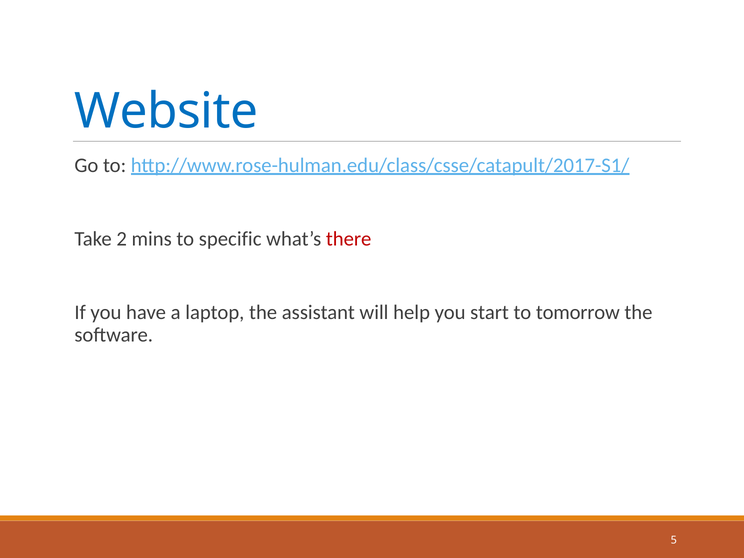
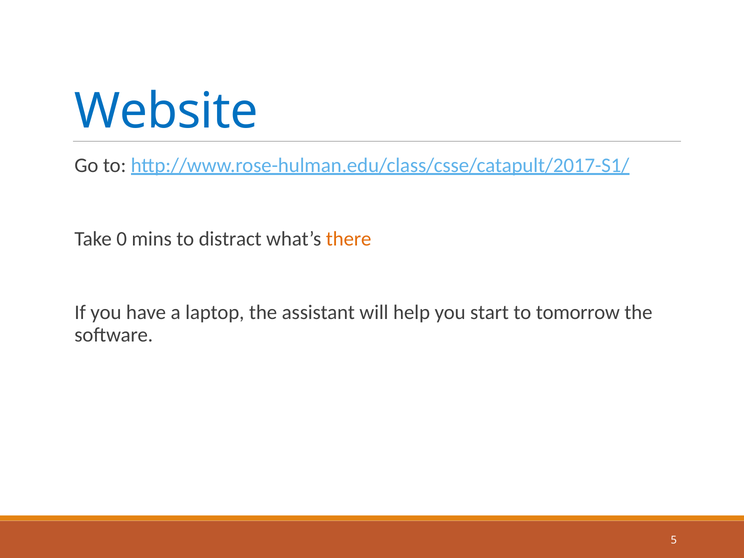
2: 2 -> 0
specific: specific -> distract
there colour: red -> orange
